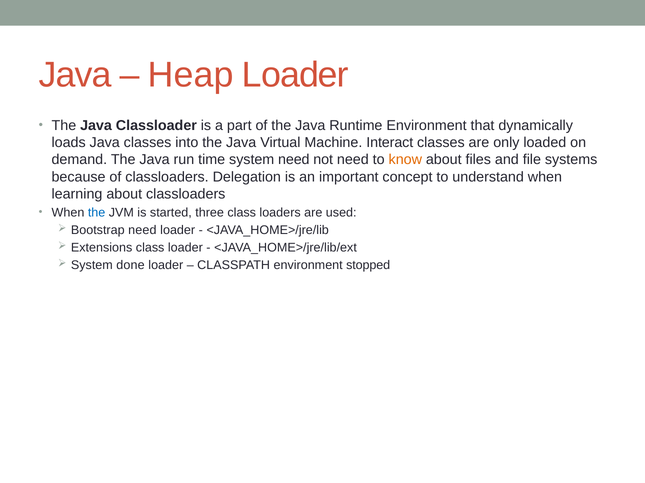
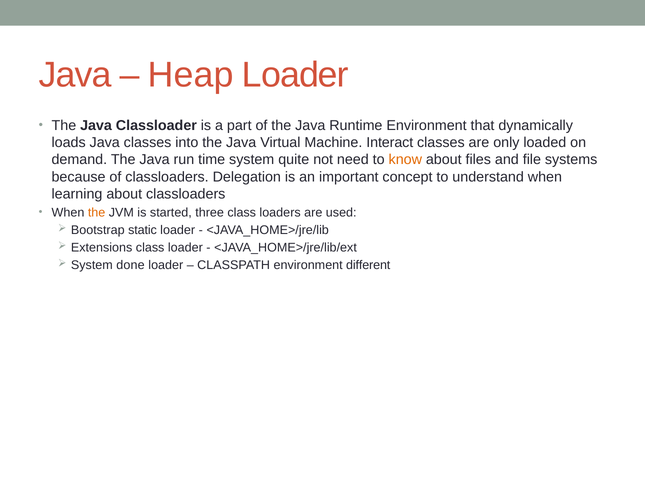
system need: need -> quite
the at (97, 213) colour: blue -> orange
Bootstrap need: need -> static
stopped: stopped -> different
